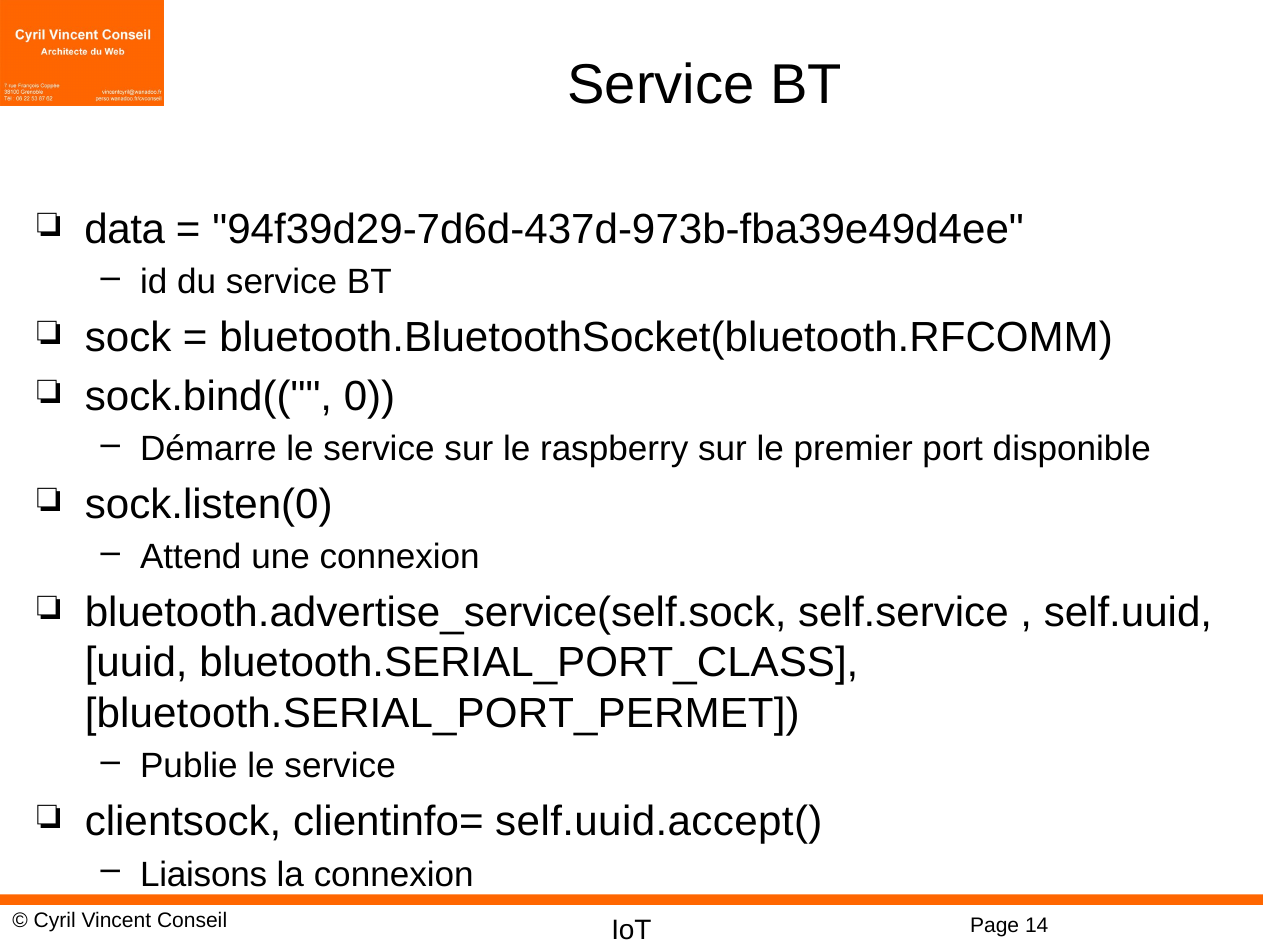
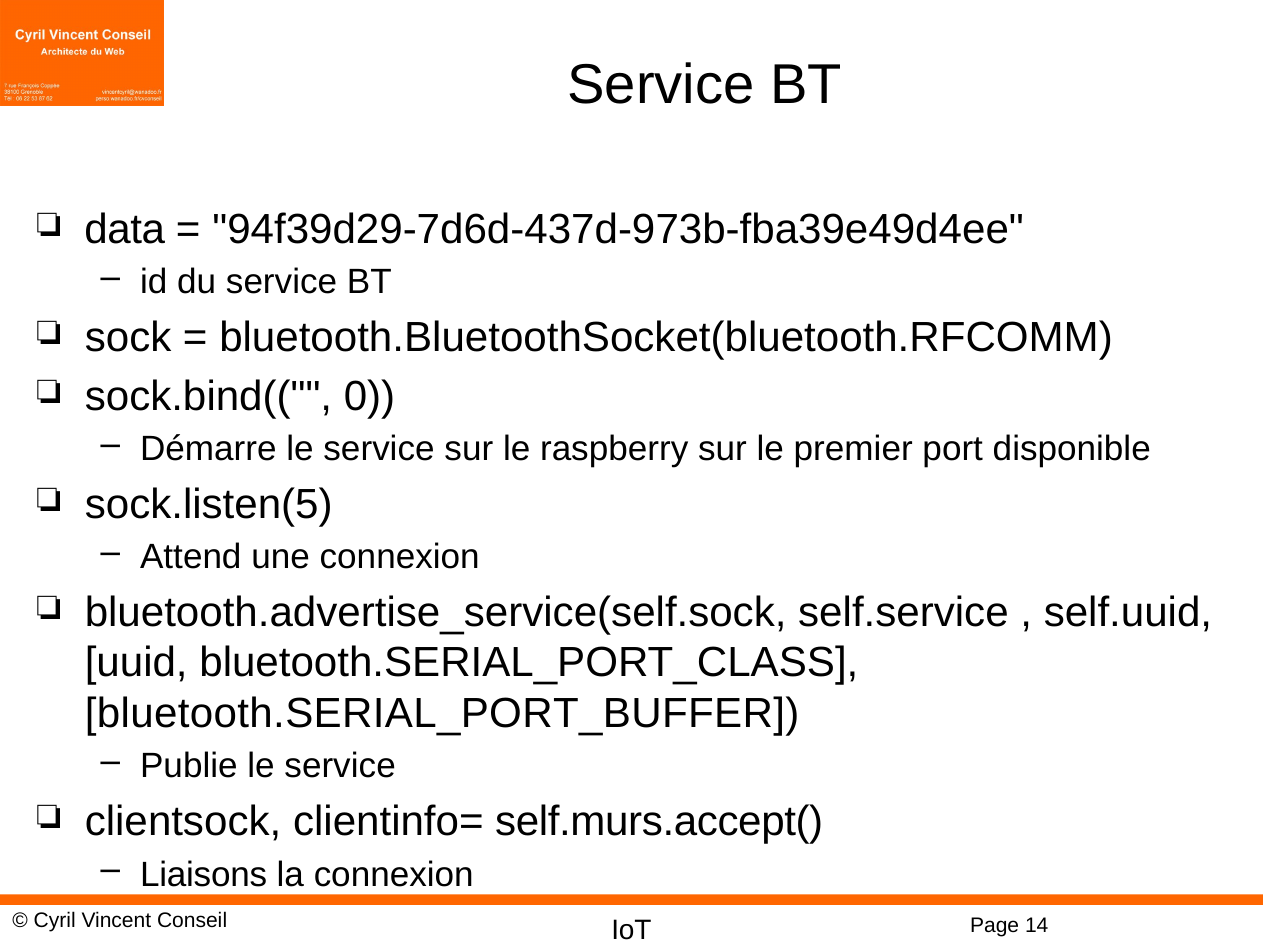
sock.listen(0: sock.listen(0 -> sock.listen(5
bluetooth.SERIAL_PORT_PERMET: bluetooth.SERIAL_PORT_PERMET -> bluetooth.SERIAL_PORT_BUFFER
self.uuid.accept(: self.uuid.accept( -> self.murs.accept(
